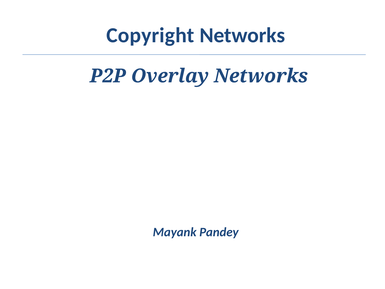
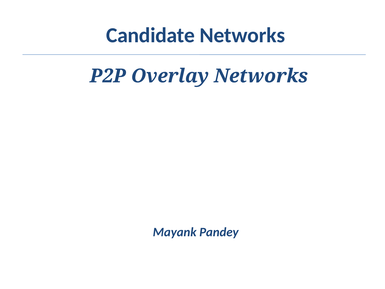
Copyright: Copyright -> Candidate
